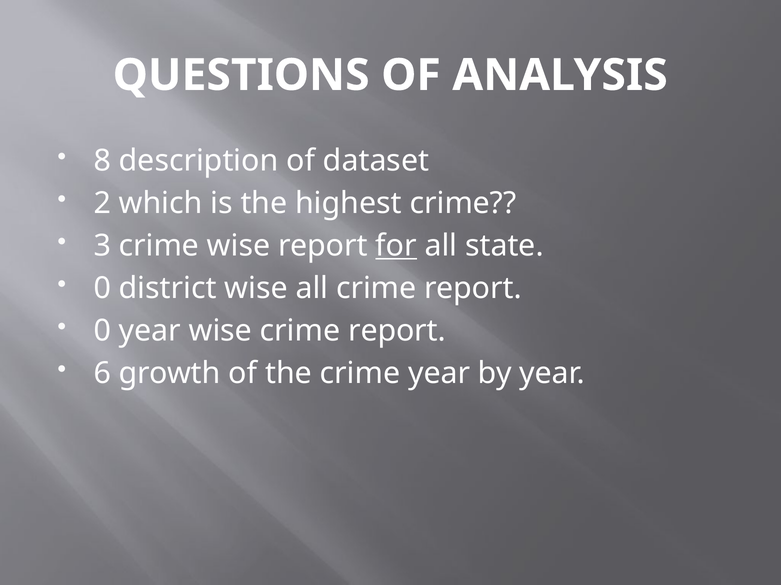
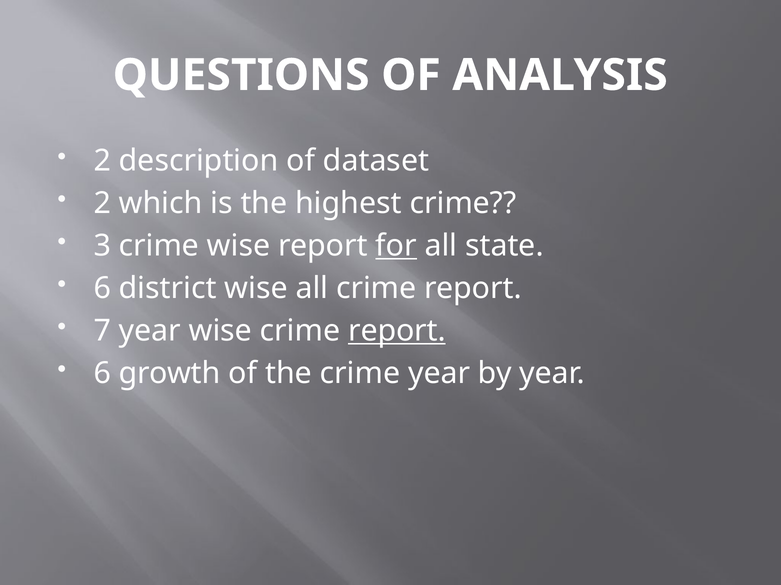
8 at (102, 161): 8 -> 2
0 at (102, 289): 0 -> 6
0 at (102, 331): 0 -> 7
report at (397, 331) underline: none -> present
